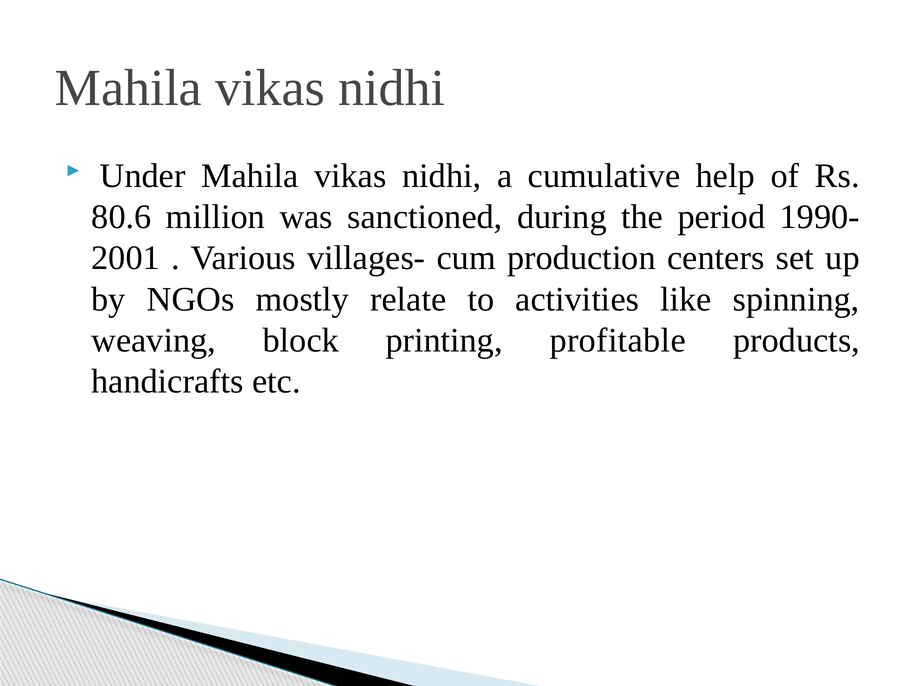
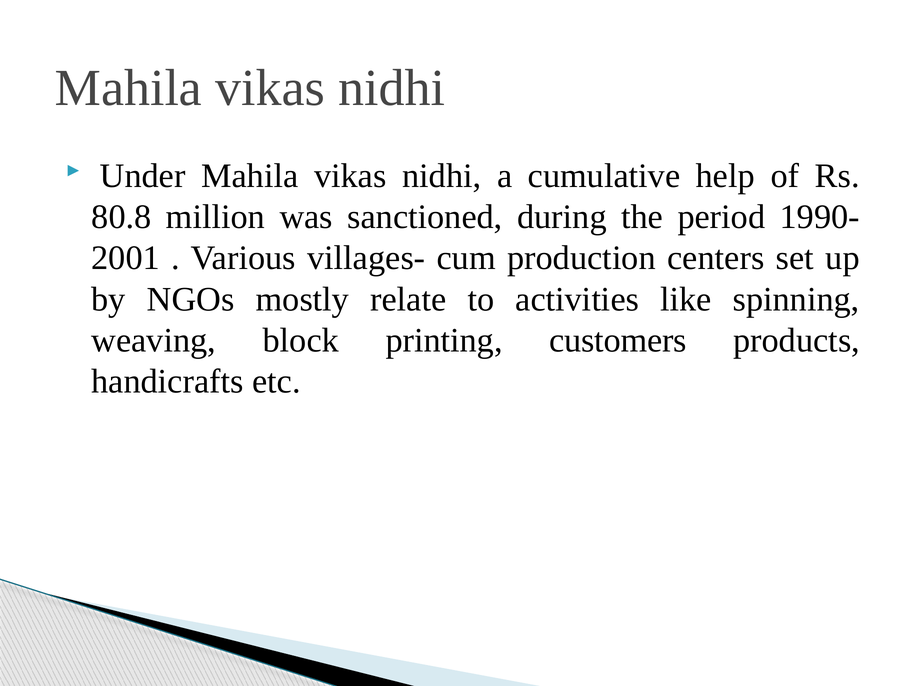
80.6: 80.6 -> 80.8
profitable: profitable -> customers
